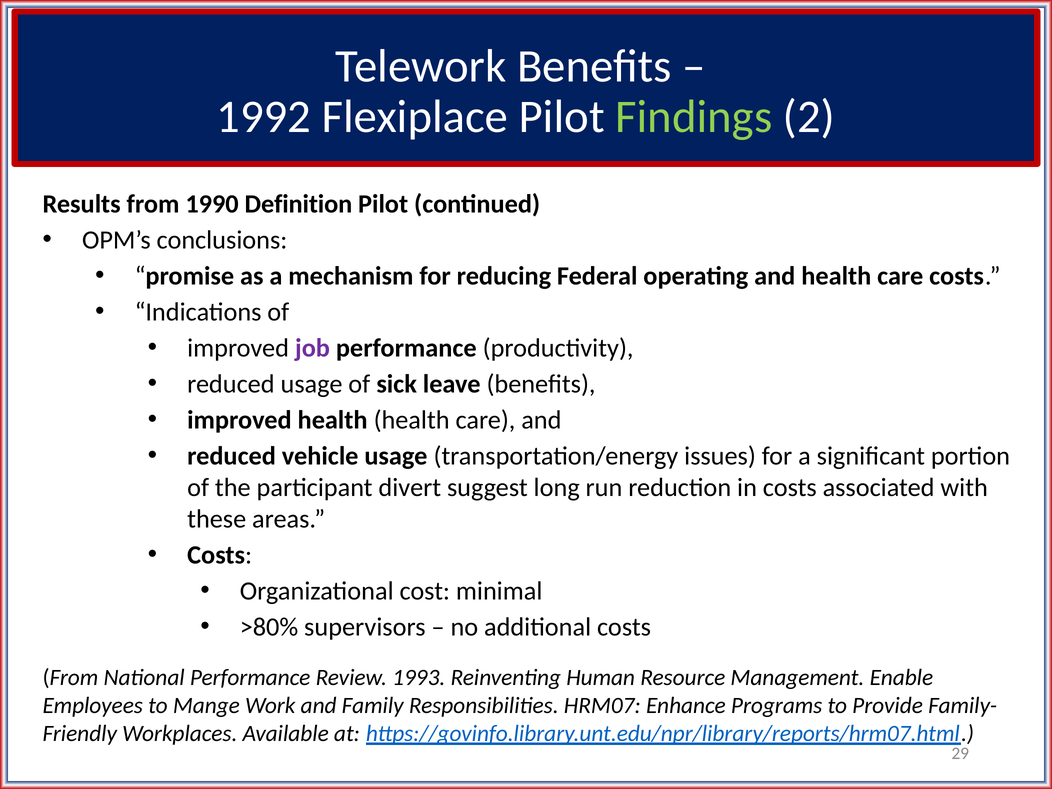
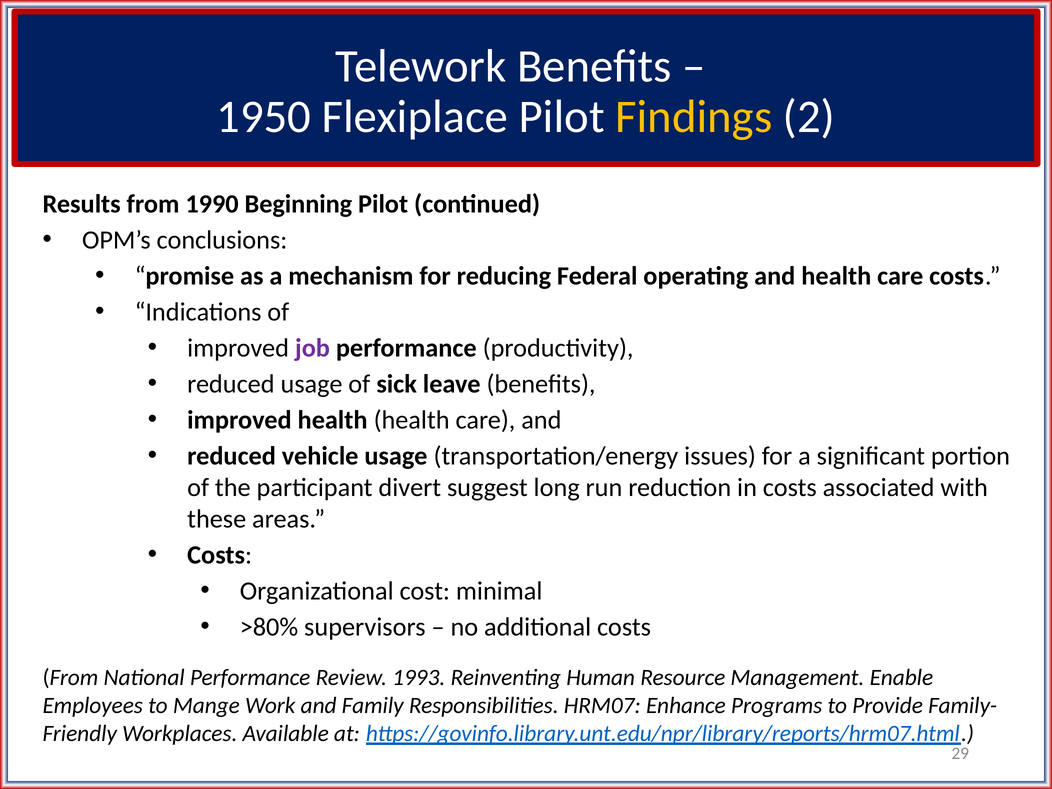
1992: 1992 -> 1950
Findings colour: light green -> yellow
Definition: Definition -> Beginning
